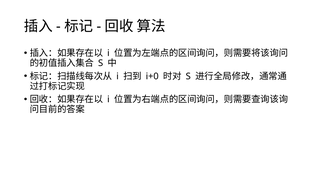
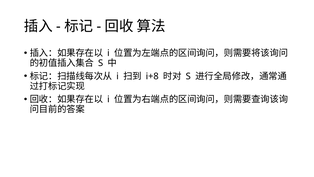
i+0: i+0 -> i+8
